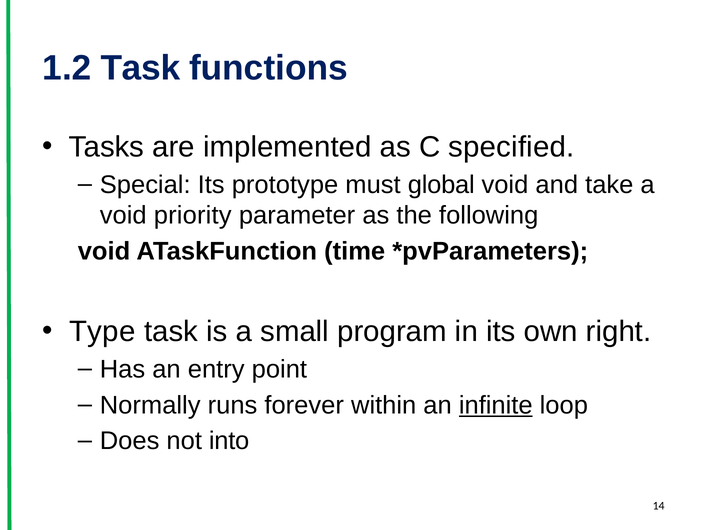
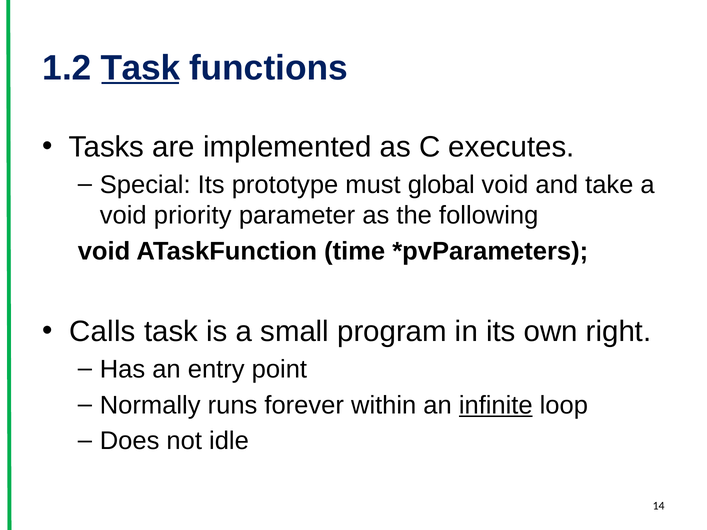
Task at (140, 68) underline: none -> present
specified: specified -> executes
Type: Type -> Calls
into: into -> idle
